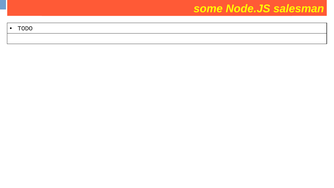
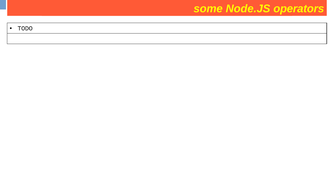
salesman: salesman -> operators
